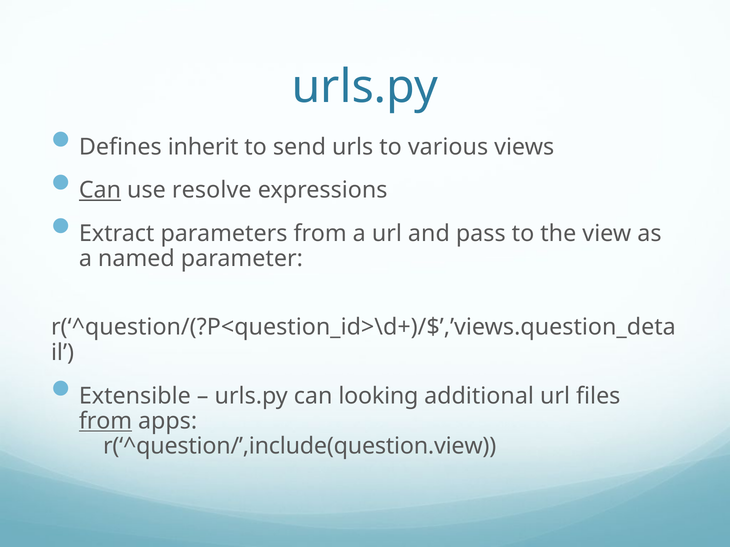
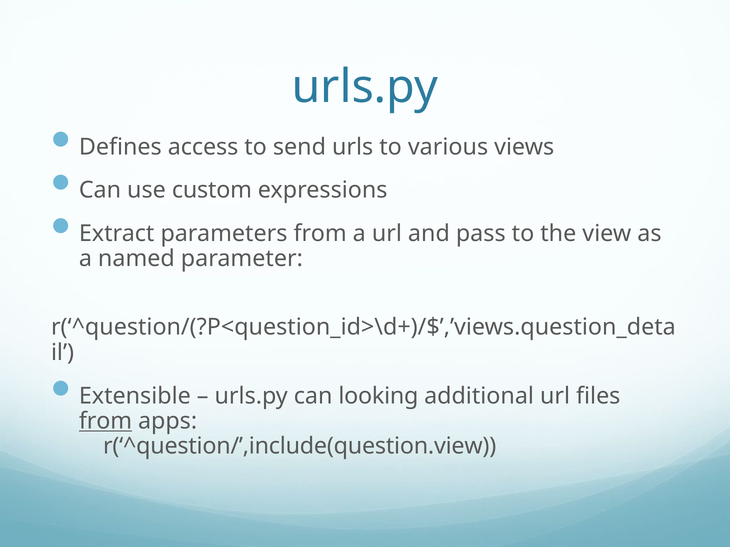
inherit: inherit -> access
Can at (100, 190) underline: present -> none
resolve: resolve -> custom
